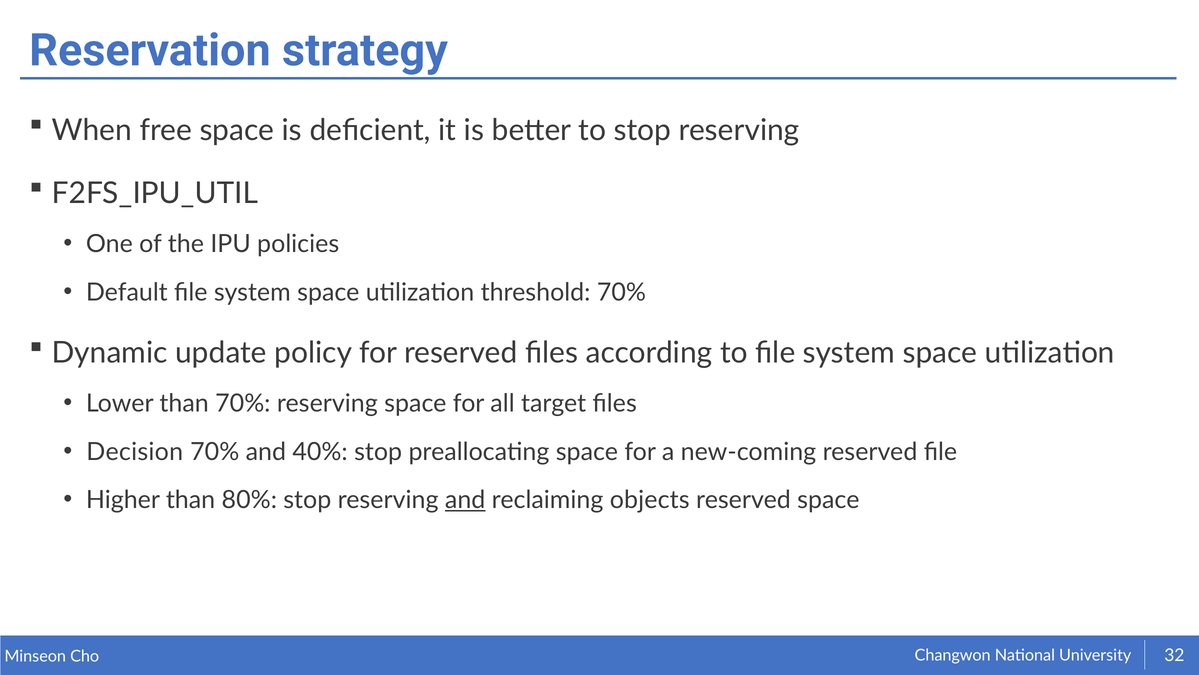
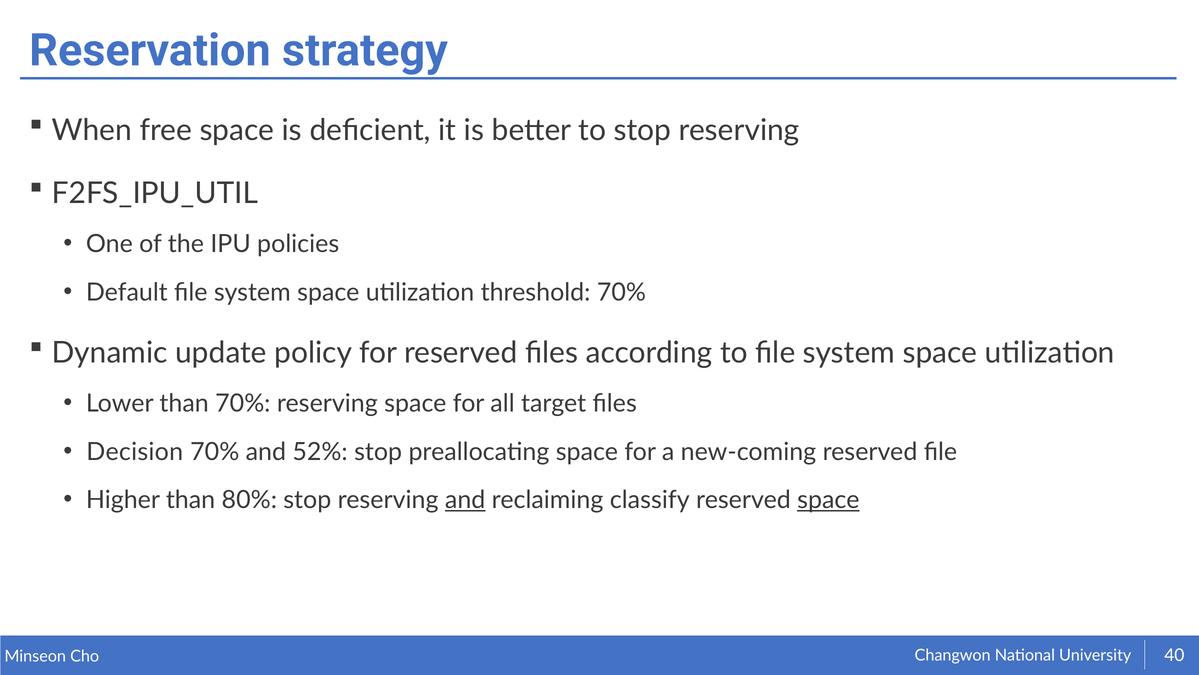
40%: 40% -> 52%
objects: objects -> classify
space at (828, 500) underline: none -> present
32: 32 -> 40
